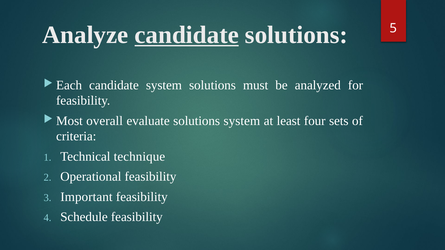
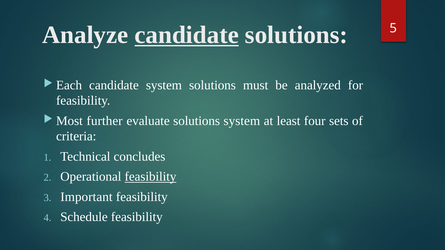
overall: overall -> further
technique: technique -> concludes
feasibility at (150, 177) underline: none -> present
